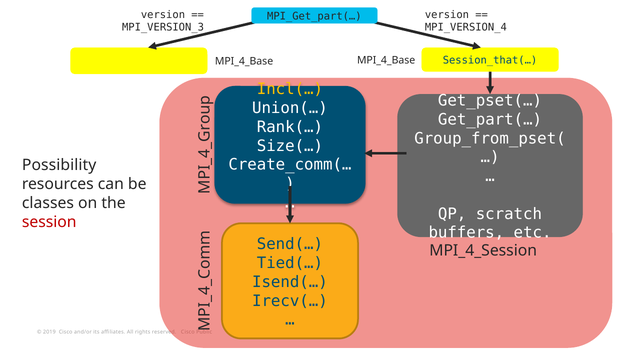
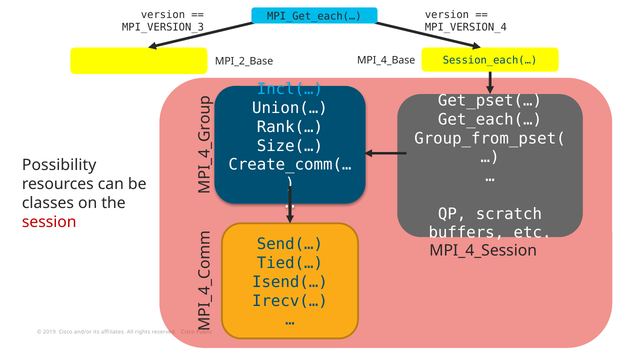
MPI_Get_part(…: MPI_Get_part(… -> MPI_Get_each(…
Session_that(…: Session_that(… -> Session_each(…
MPI_4_Base at (244, 61): MPI_4_Base -> MPI_2_Base
Incl(… colour: yellow -> light blue
Get_part(…: Get_part(… -> Get_each(…
